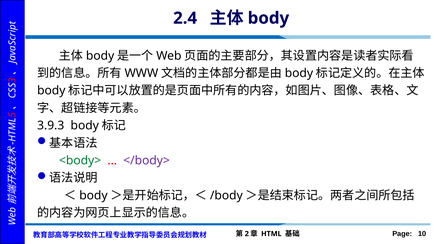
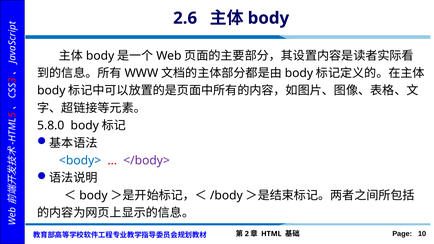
2.4: 2.4 -> 2.6
3.9.3: 3.9.3 -> 5.8.0
<body> colour: green -> blue
